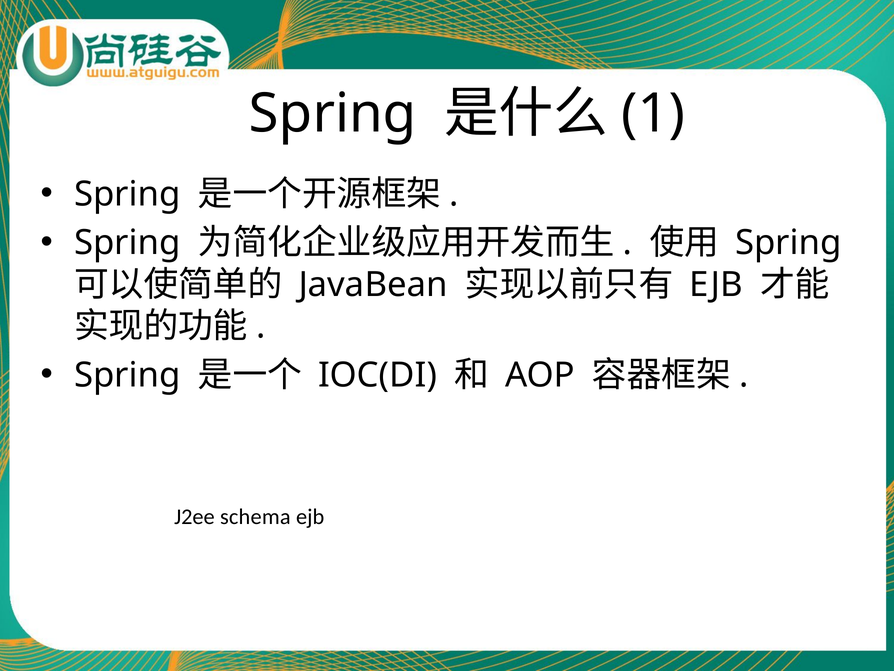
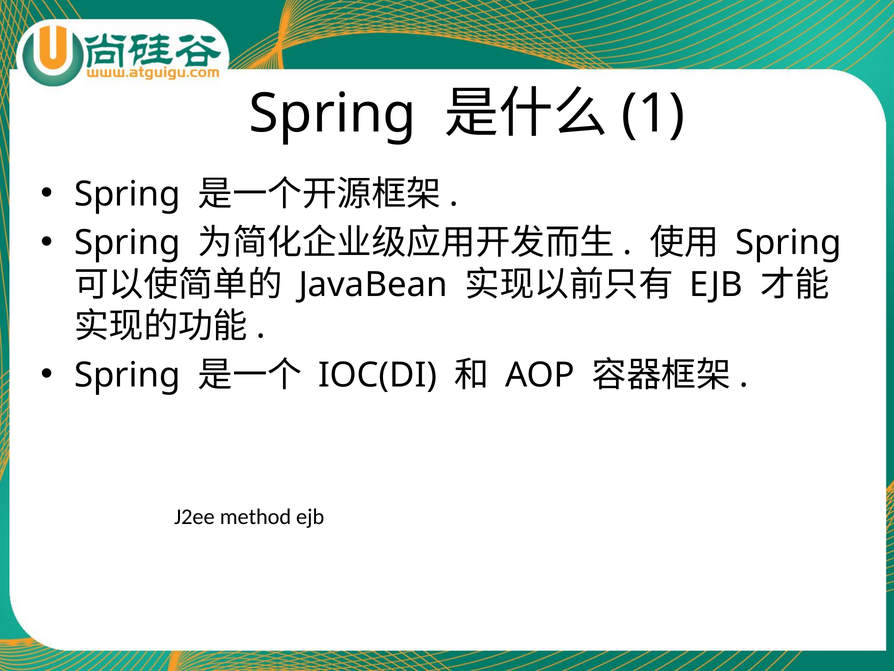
schema: schema -> method
